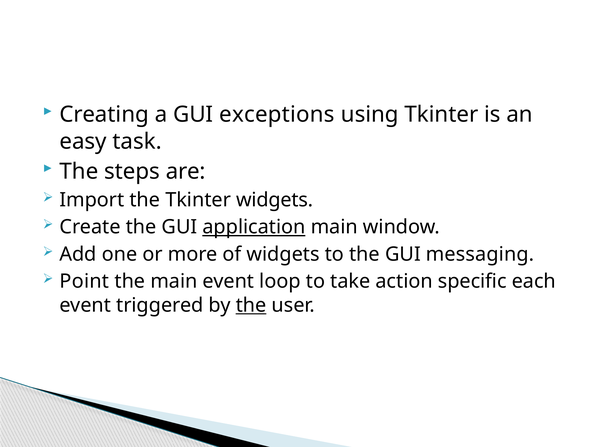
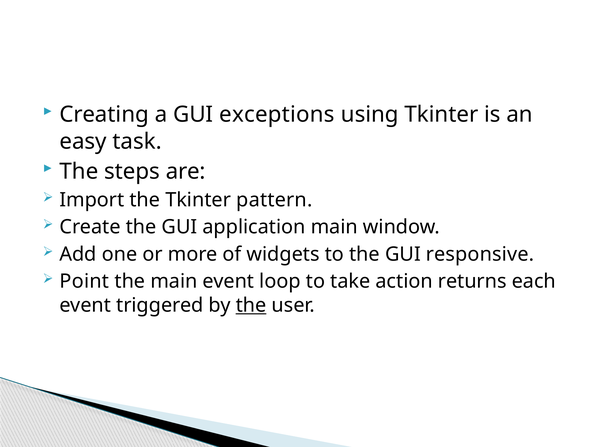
Tkinter widgets: widgets -> pattern
application underline: present -> none
messaging: messaging -> responsive
specific: specific -> returns
